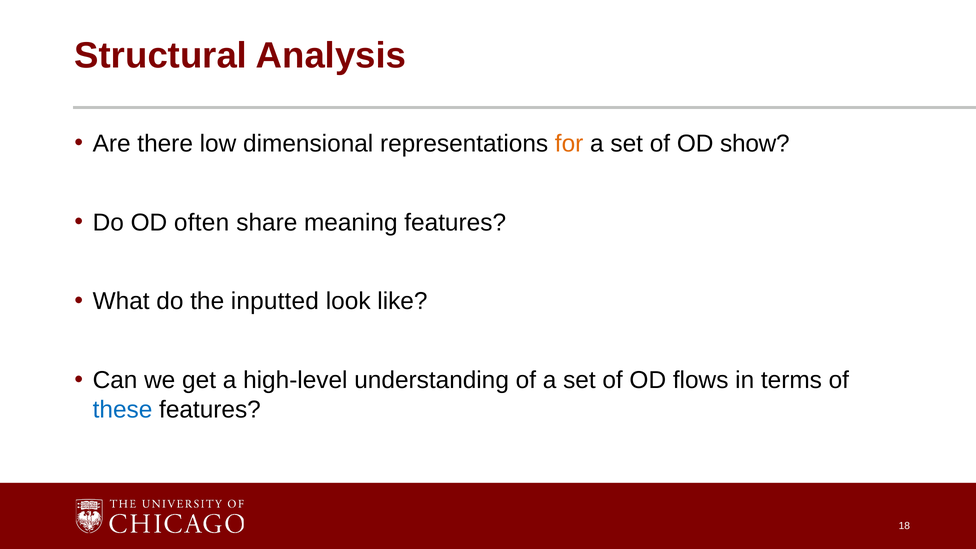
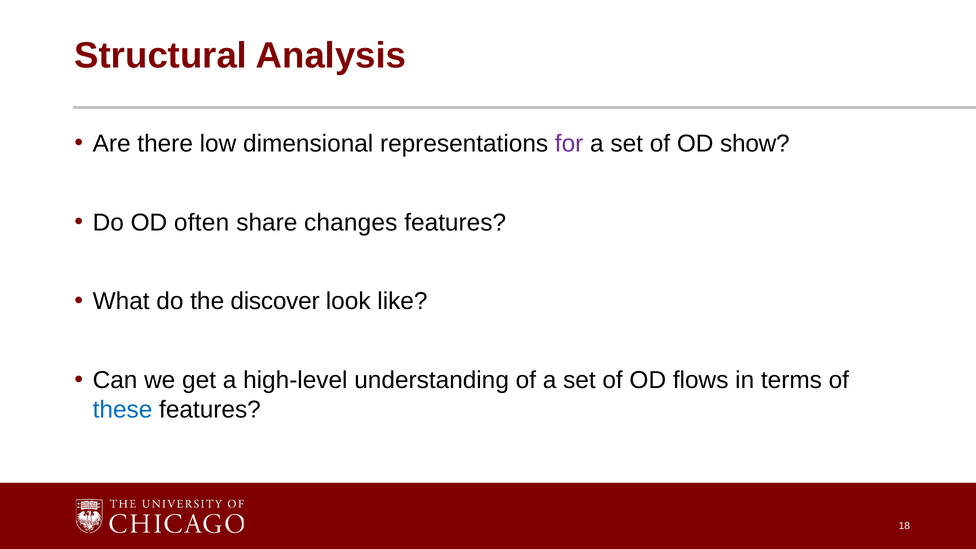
for colour: orange -> purple
meaning: meaning -> changes
inputted: inputted -> discover
